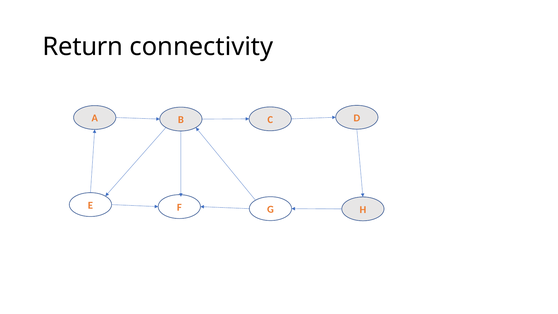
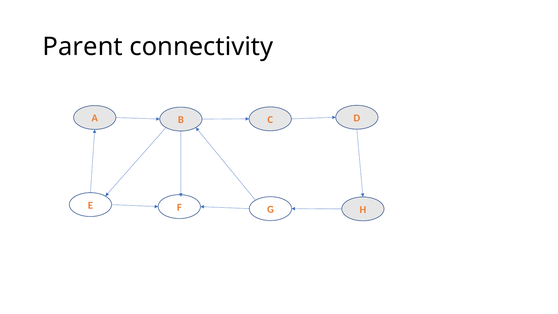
Return: Return -> Parent
